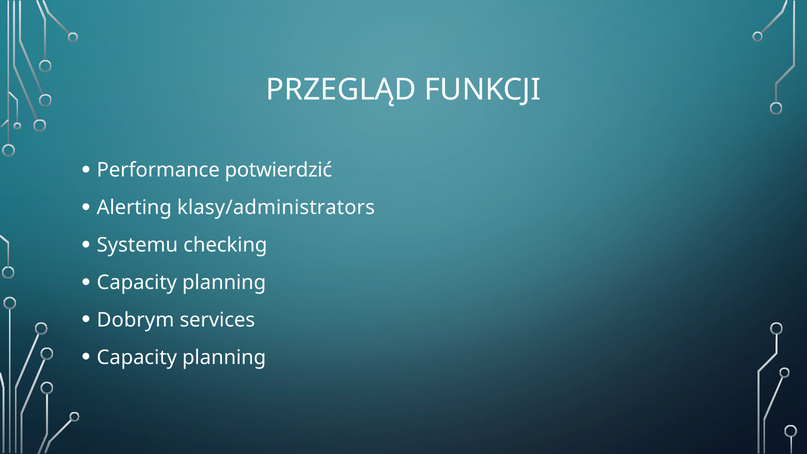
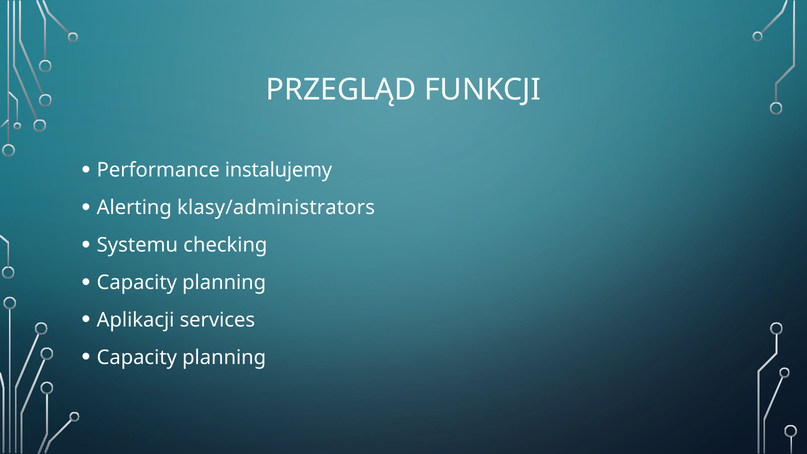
potwierdzić: potwierdzić -> instalujemy
Dobrym: Dobrym -> Aplikacji
